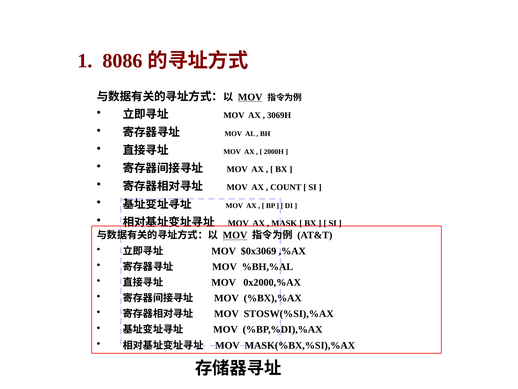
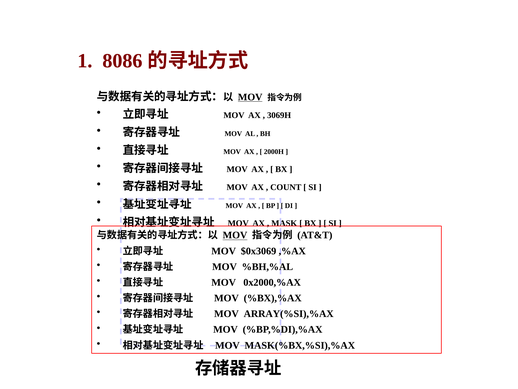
STOSW(%SI),%AX: STOSW(%SI),%AX -> ARRAY(%SI),%AX
